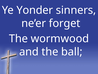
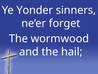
ball: ball -> hail
